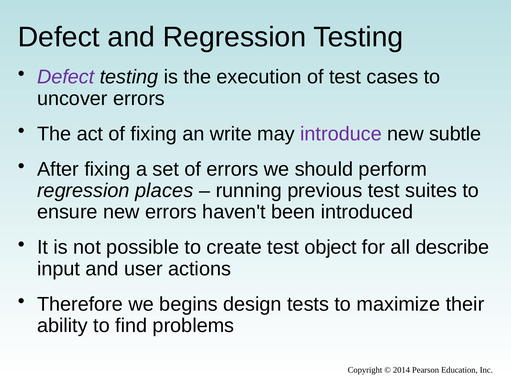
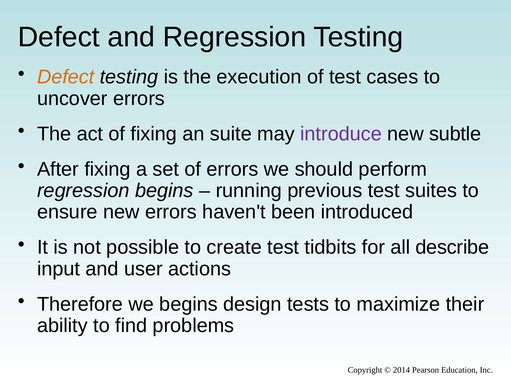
Defect at (66, 77) colour: purple -> orange
write: write -> suite
regression places: places -> begins
object: object -> tidbits
